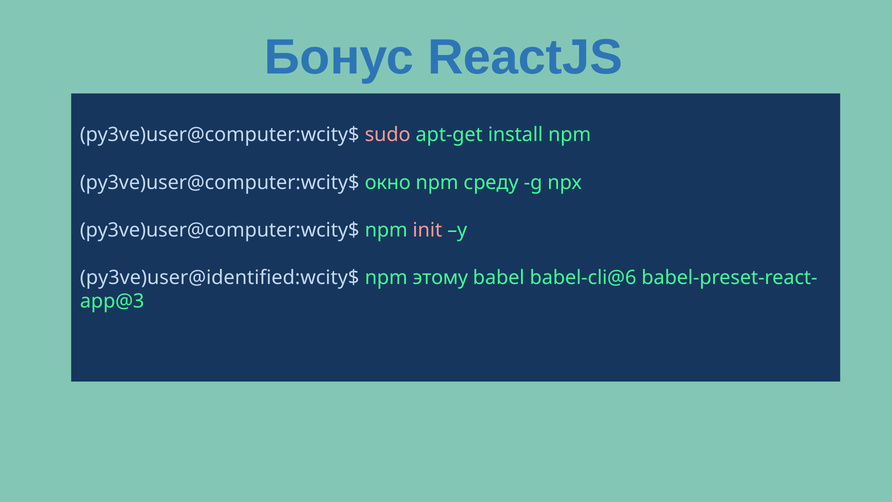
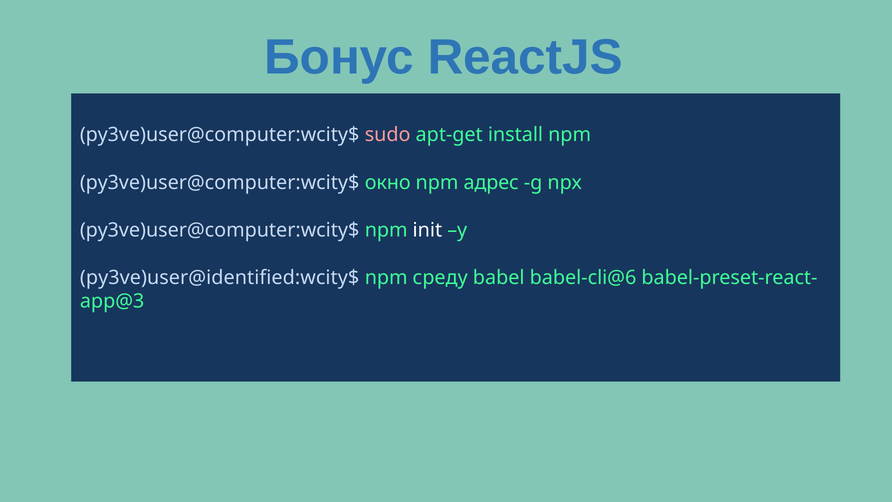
среду: среду -> адрес
init colour: pink -> white
этому: этому -> среду
